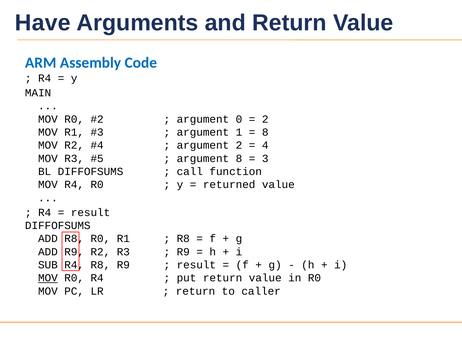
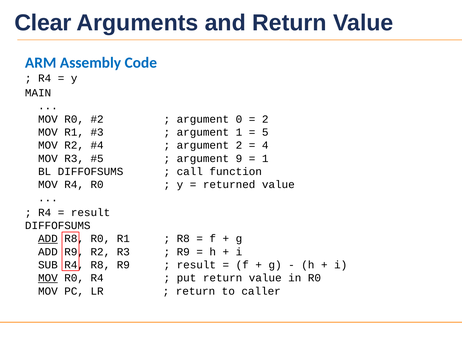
Have: Have -> Clear
8 at (265, 132): 8 -> 5
argument 8: 8 -> 9
3 at (265, 158): 3 -> 1
ADD at (48, 238) underline: none -> present
